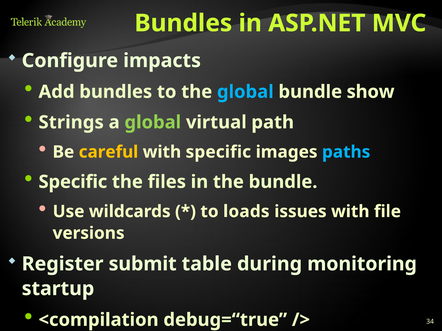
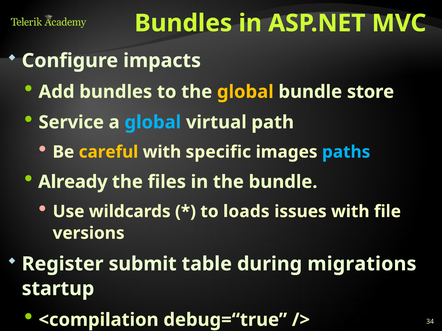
global at (245, 92) colour: light blue -> yellow
show: show -> store
Strings: Strings -> Service
global at (153, 123) colour: light green -> light blue
Specific at (73, 182): Specific -> Already
monitoring: monitoring -> migrations
